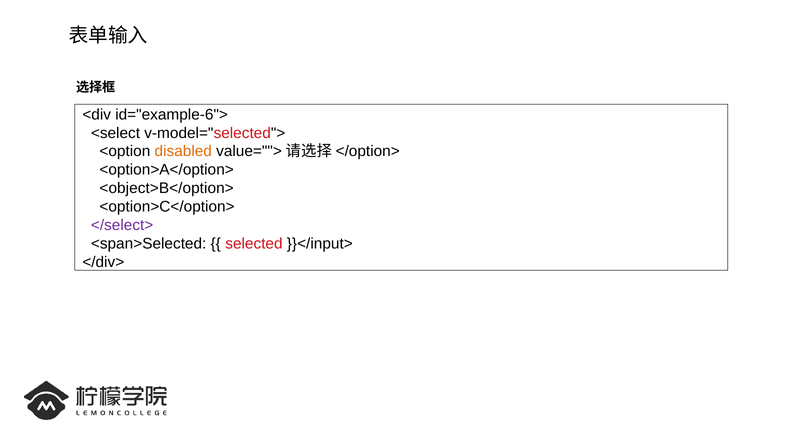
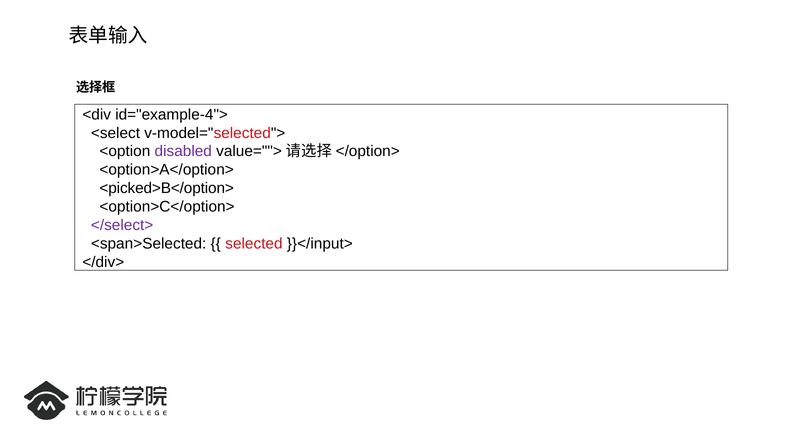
id="example-6">: id="example-6"> -> id="example-4">
disabled colour: orange -> purple
<object>B</option>: <object>B</option> -> <picked>B</option>
